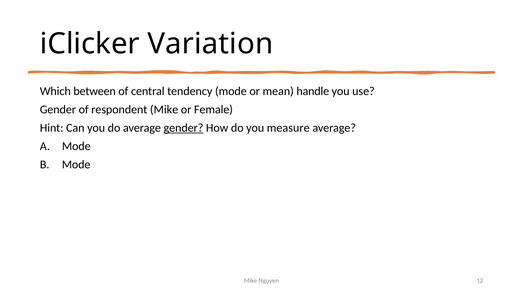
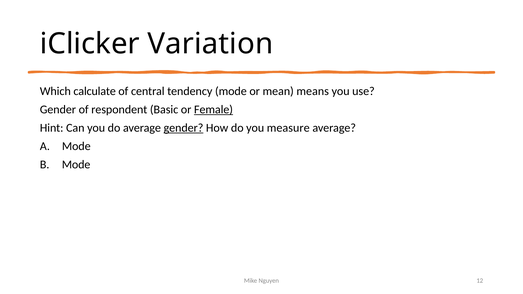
between: between -> calculate
handle: handle -> means
respondent Mike: Mike -> Basic
Female underline: none -> present
